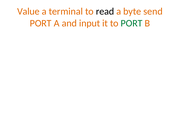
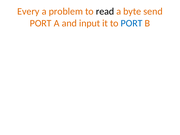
Value: Value -> Every
terminal: terminal -> problem
PORT at (132, 23) colour: green -> blue
